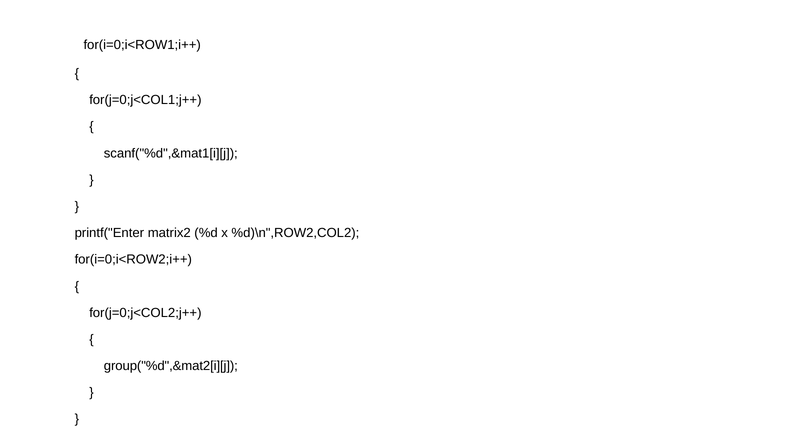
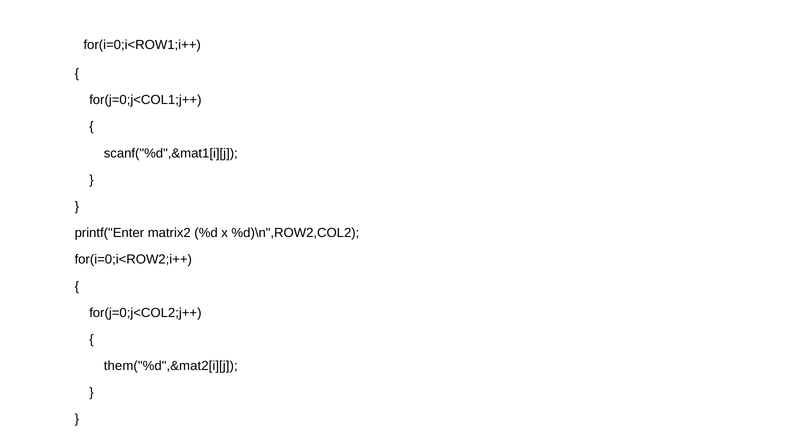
group("%d",&mat2[i][j: group("%d",&mat2[i][j -> them("%d",&mat2[i][j
